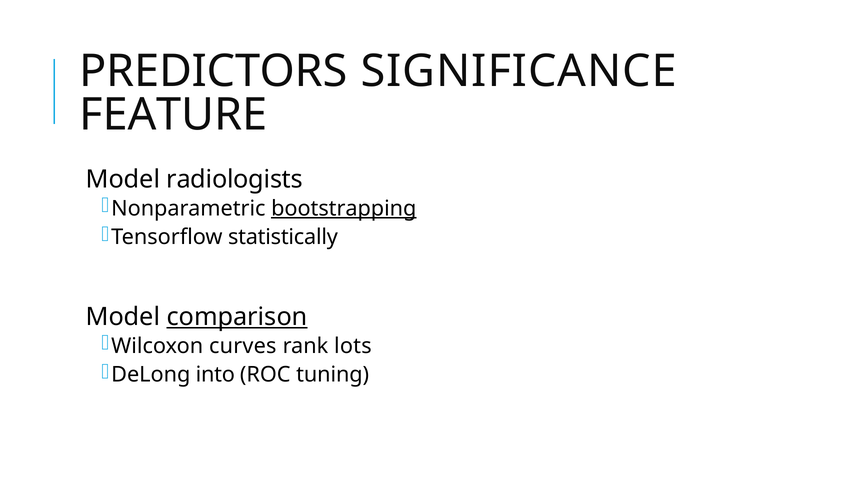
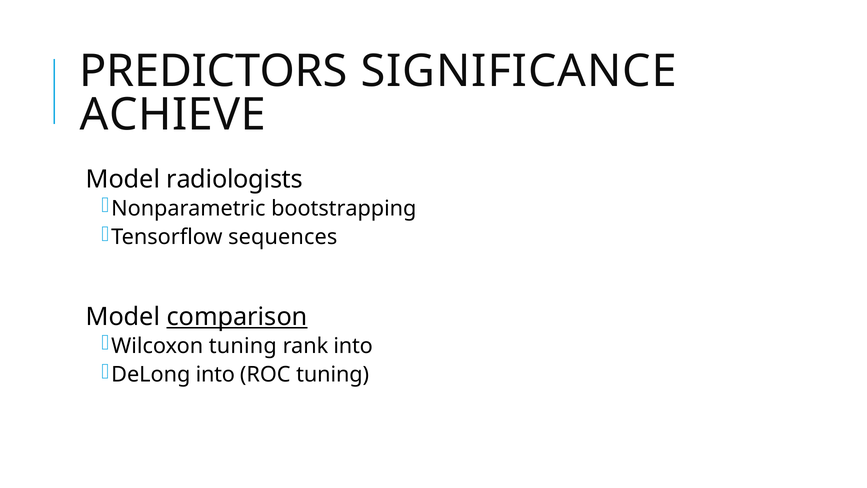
FEATURE: FEATURE -> ACHIEVE
bootstrapping underline: present -> none
statistically: statistically -> sequences
Wilcoxon curves: curves -> tuning
rank lots: lots -> into
